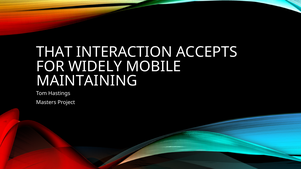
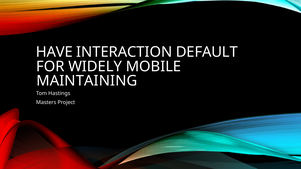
THAT: THAT -> HAVE
ACCEPTS: ACCEPTS -> DEFAULT
